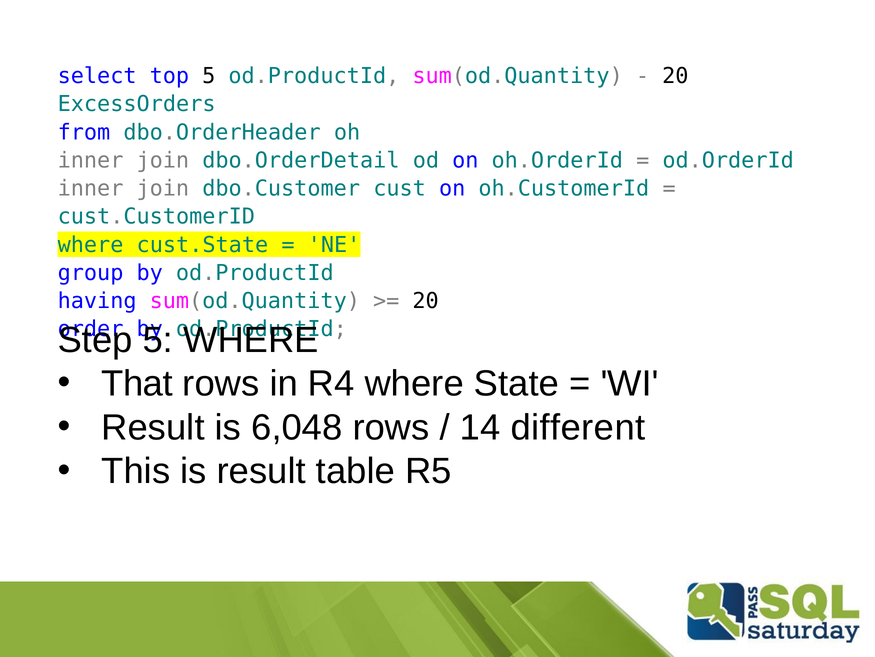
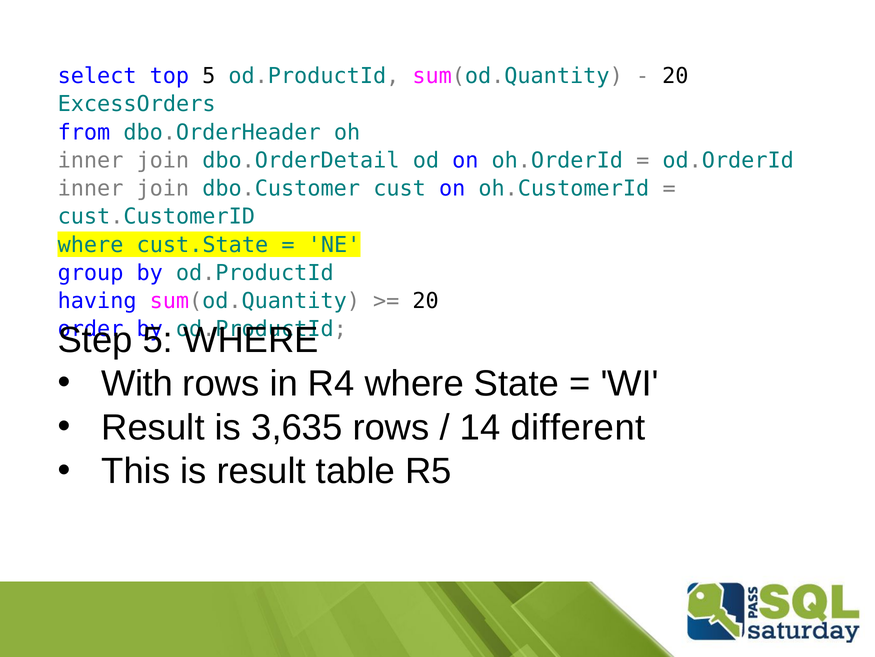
That: That -> With
6,048: 6,048 -> 3,635
